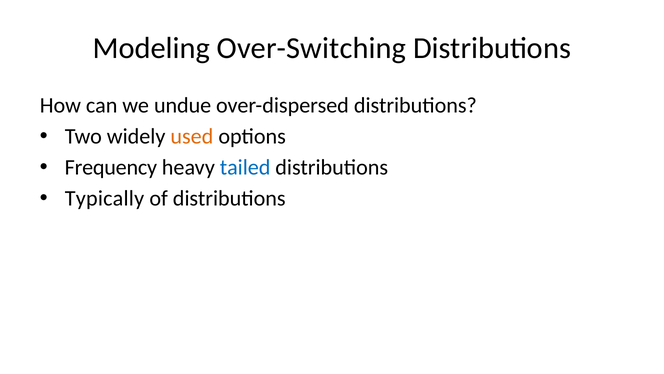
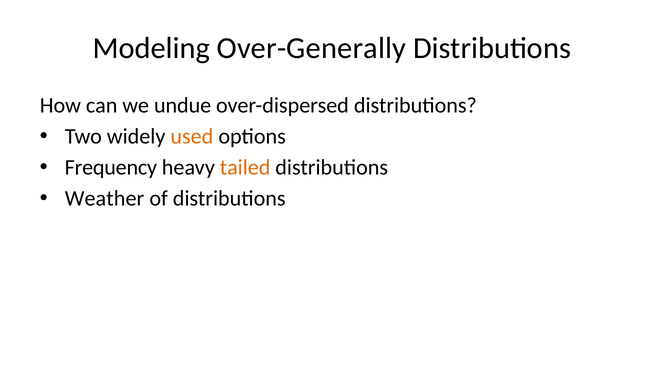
Over-Switching: Over-Switching -> Over-Generally
tailed colour: blue -> orange
Typically: Typically -> Weather
